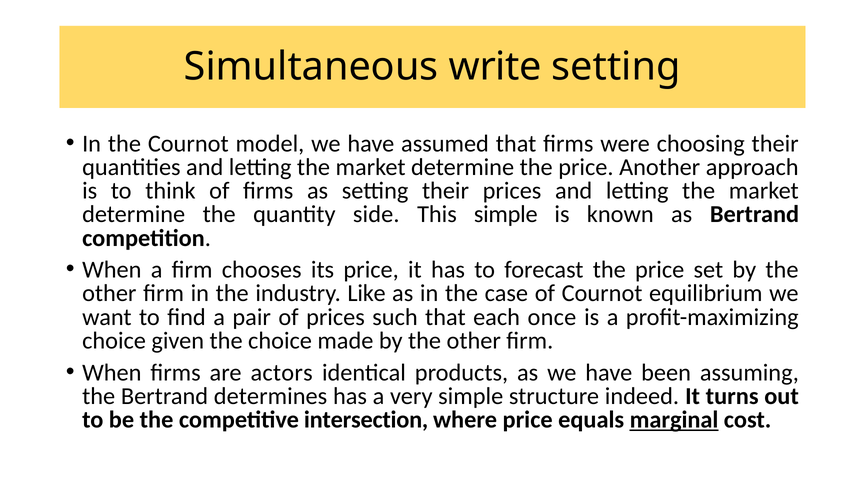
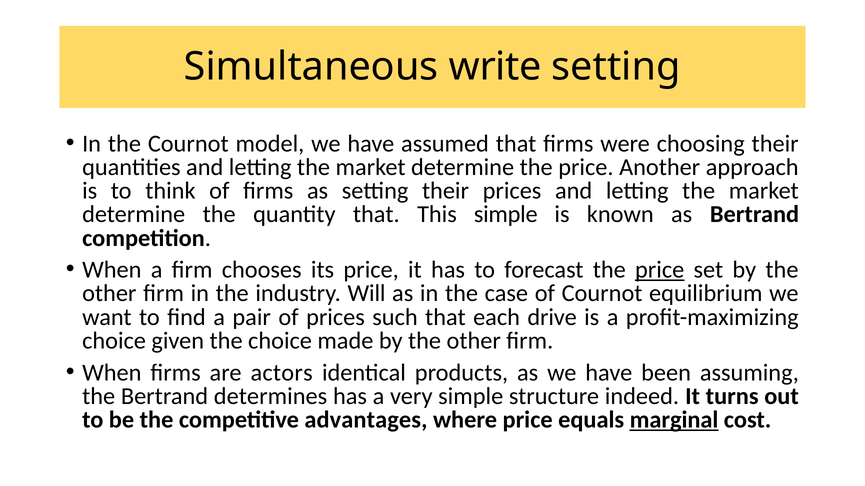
quantity side: side -> that
price at (660, 270) underline: none -> present
Like: Like -> Will
once: once -> drive
intersection: intersection -> advantages
